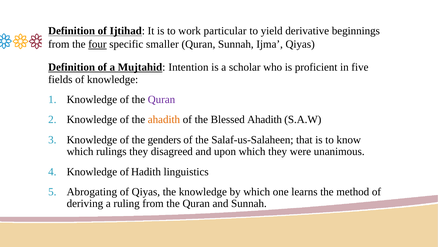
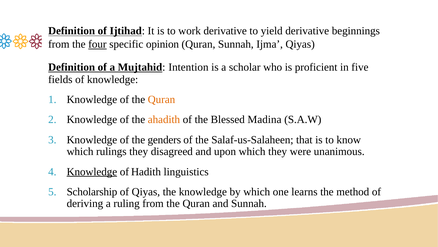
work particular: particular -> derivative
smaller: smaller -> opinion
Quran at (162, 99) colour: purple -> orange
Blessed Ahadith: Ahadith -> Madina
Knowledge at (92, 171) underline: none -> present
Abrogating: Abrogating -> Scholarship
